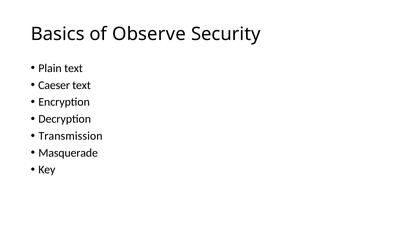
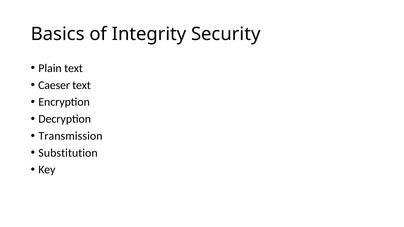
Observe: Observe -> Integrity
Masquerade: Masquerade -> Substitution
